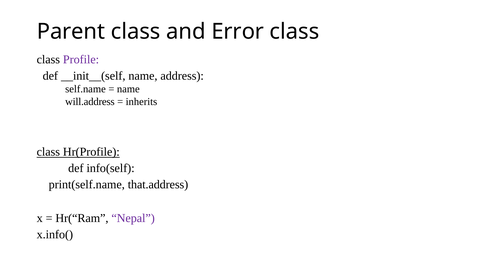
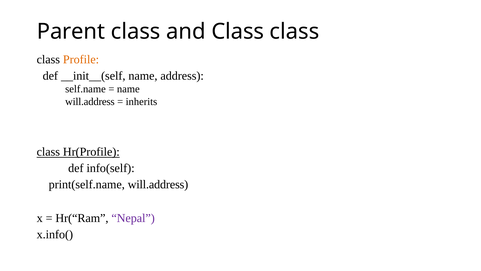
and Error: Error -> Class
Profile colour: purple -> orange
print(self.name that.address: that.address -> will.address
